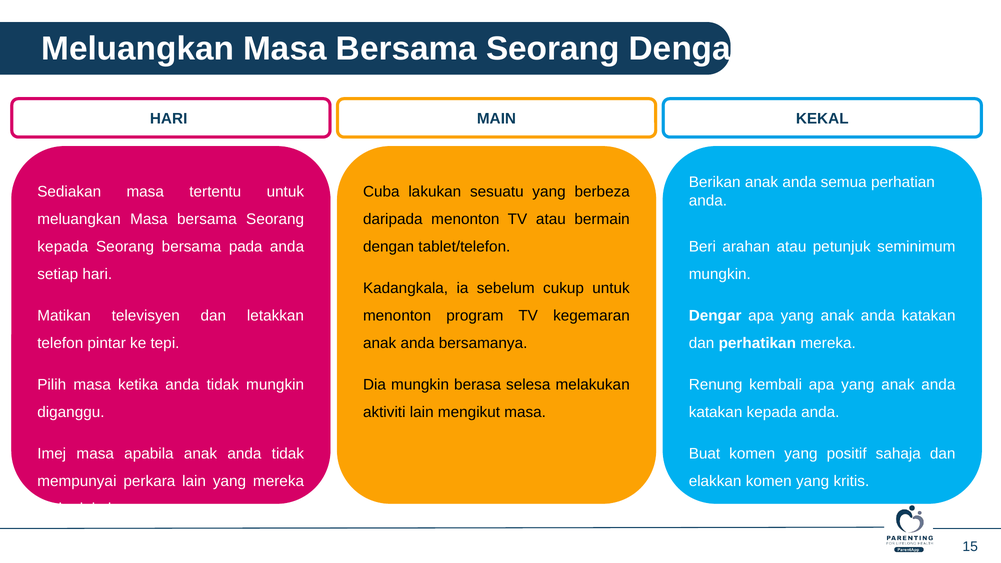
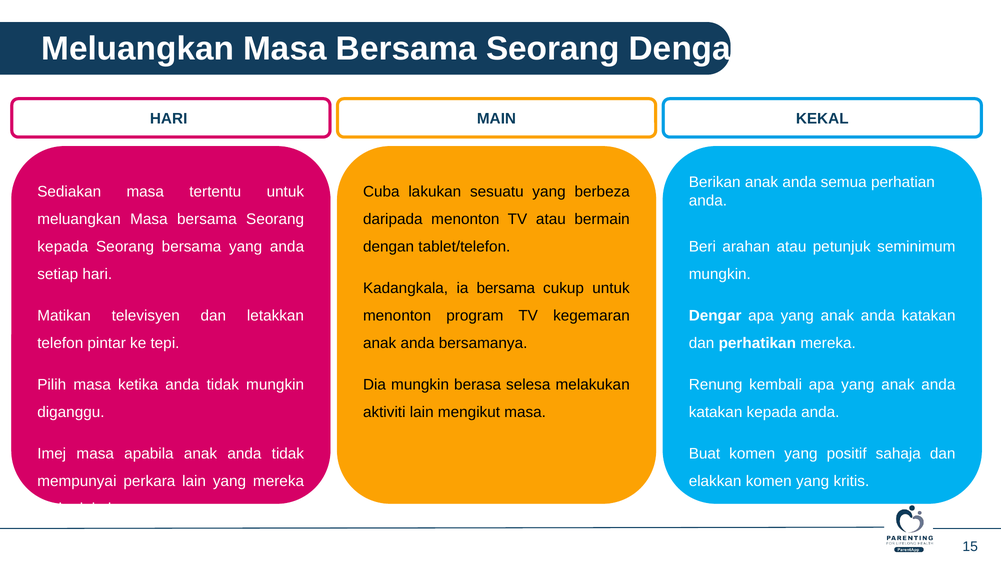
bersama pada: pada -> yang
ia sebelum: sebelum -> bersama
